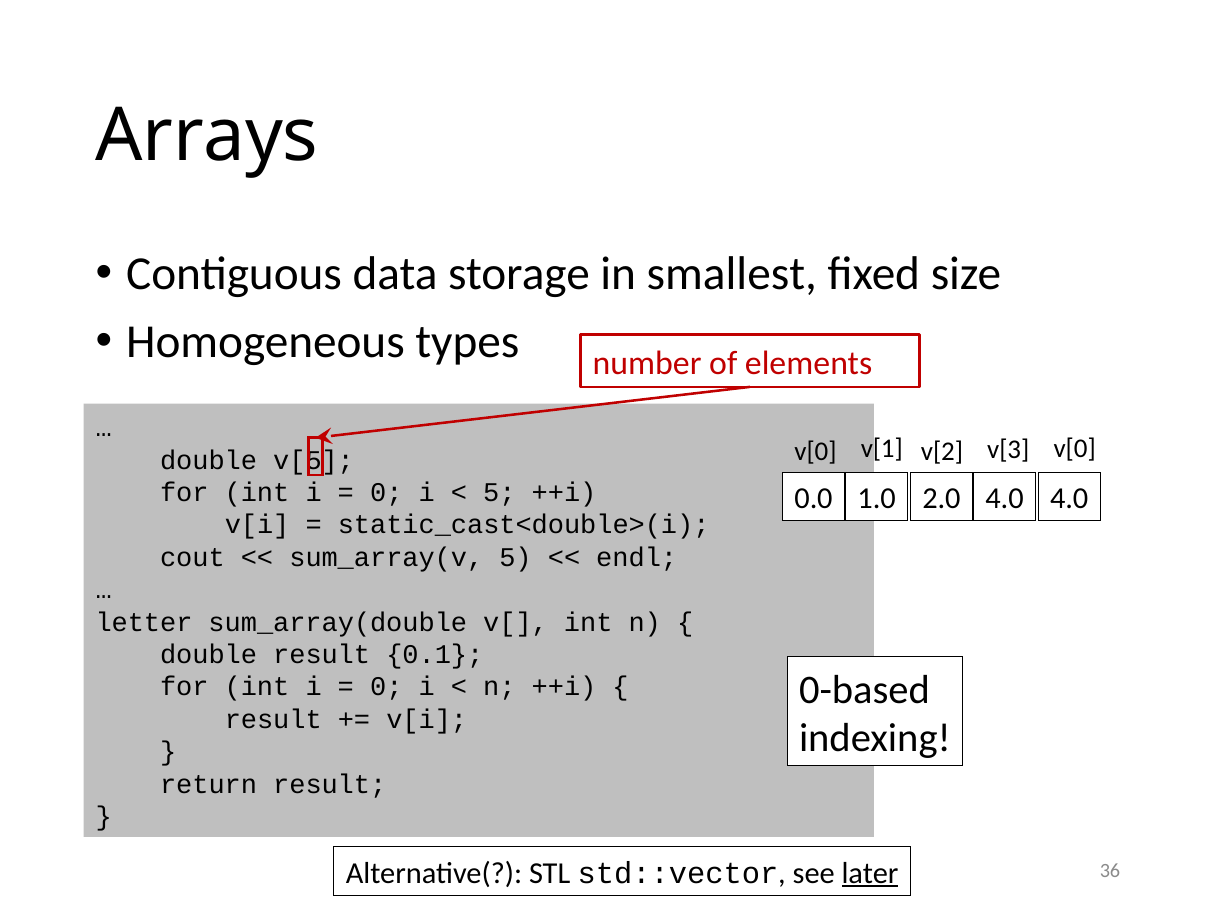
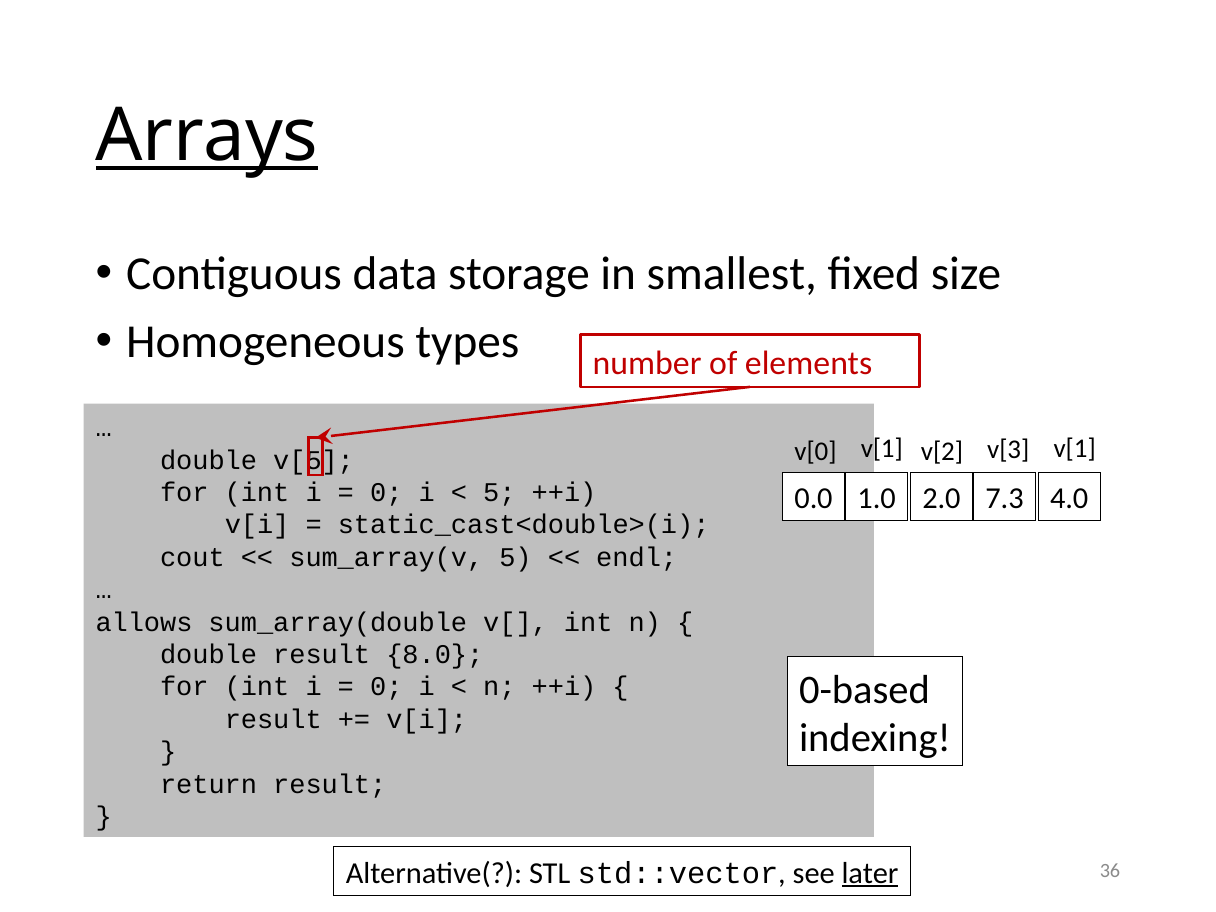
Arrays underline: none -> present
v[3 v[0: v[0 -> v[1
2.0 4.0: 4.0 -> 7.3
letter: letter -> allows
0.1: 0.1 -> 8.0
